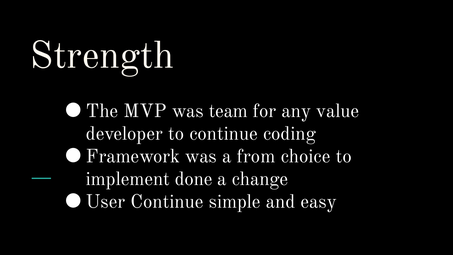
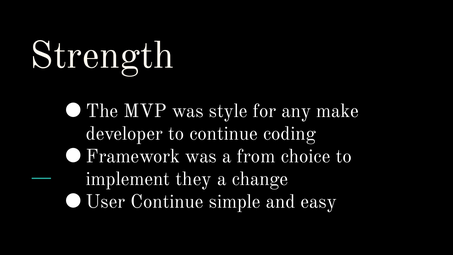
team: team -> style
value: value -> make
done: done -> they
